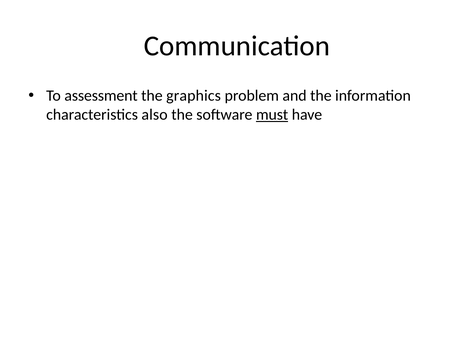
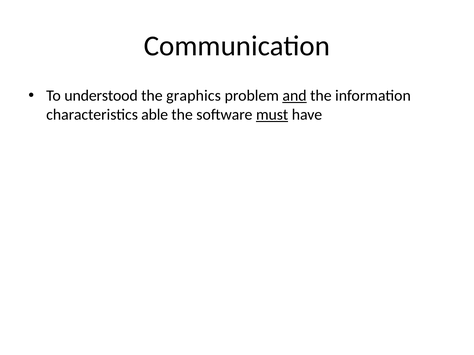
assessment: assessment -> understood
and underline: none -> present
also: also -> able
